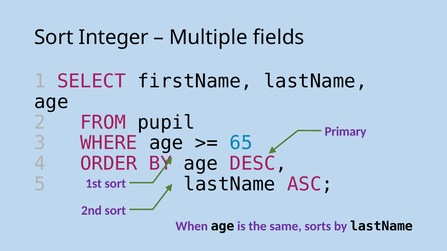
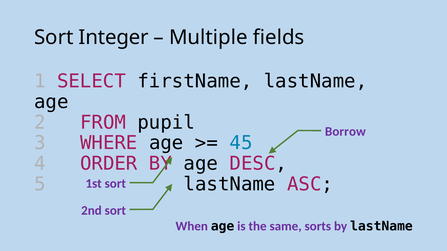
Primary: Primary -> Borrow
65: 65 -> 45
